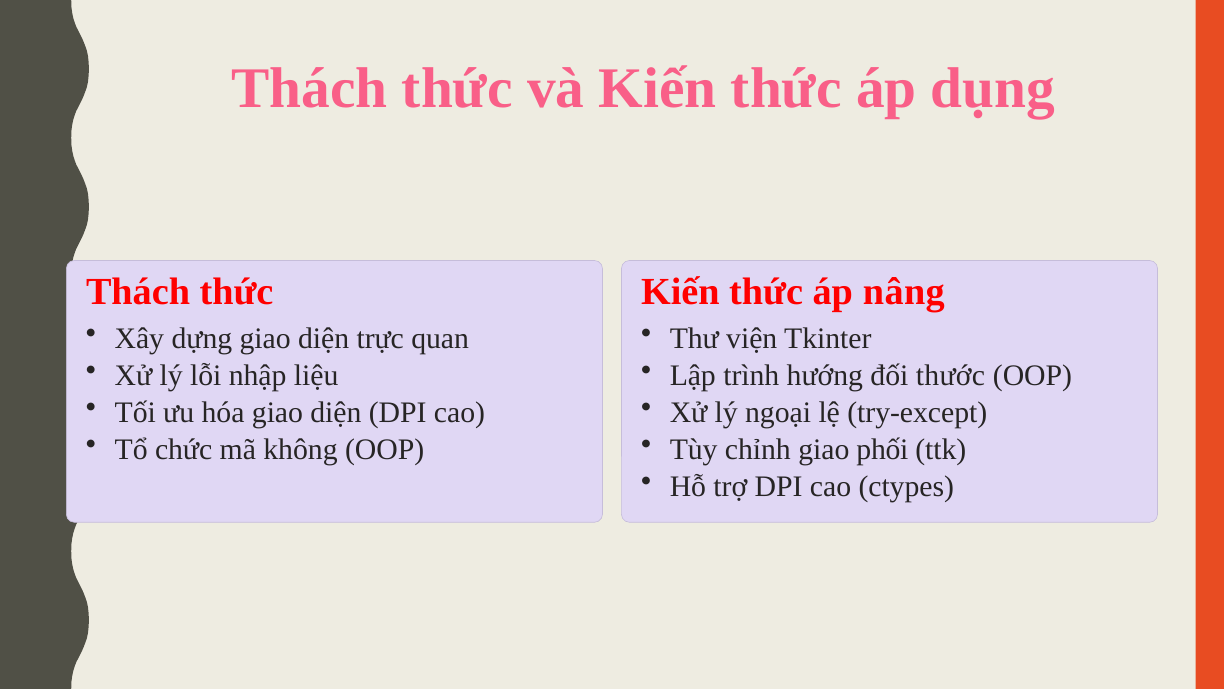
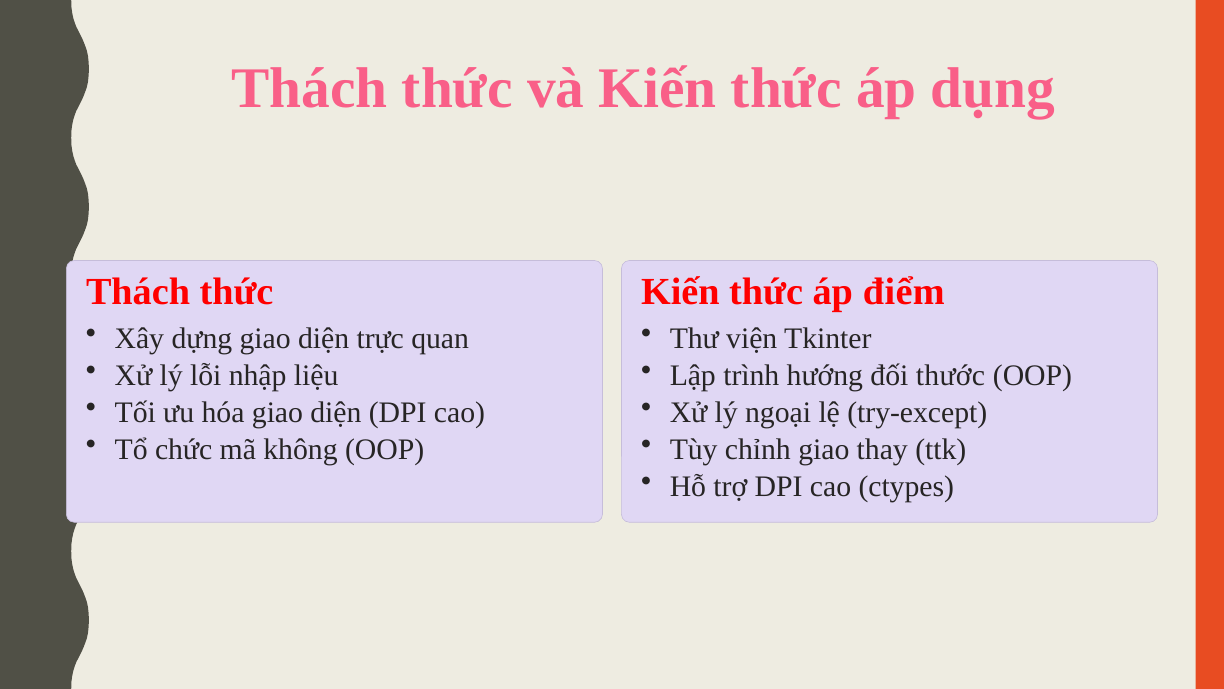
nâng: nâng -> điểm
phối: phối -> thay
